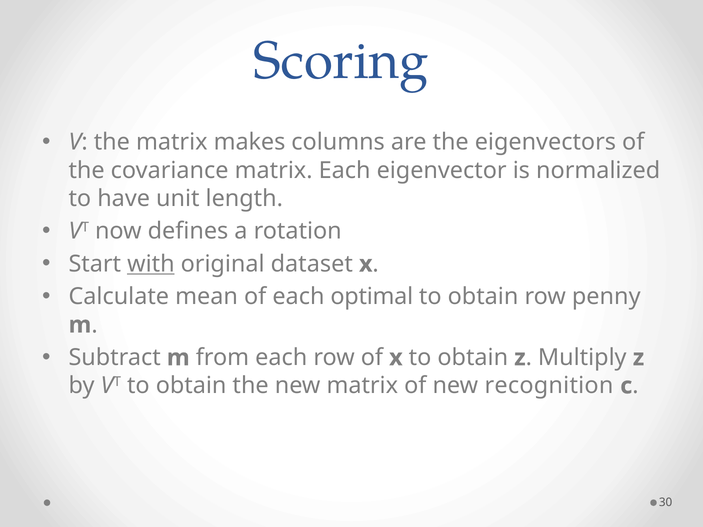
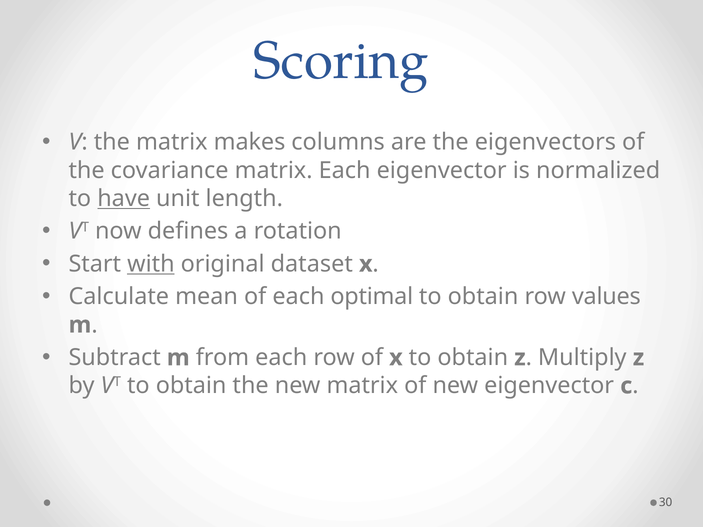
have underline: none -> present
penny: penny -> values
new recognition: recognition -> eigenvector
